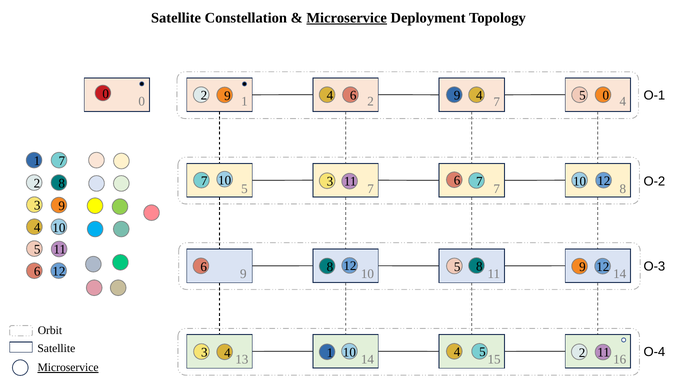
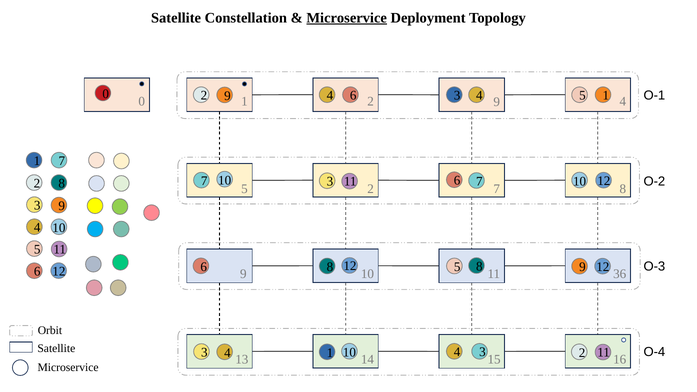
6 9: 9 -> 3
9 2 7: 7 -> 9
5 0: 0 -> 1
5 7: 7 -> 2
11 14: 14 -> 36
1 4 5: 5 -> 3
Microservice at (68, 368) underline: present -> none
